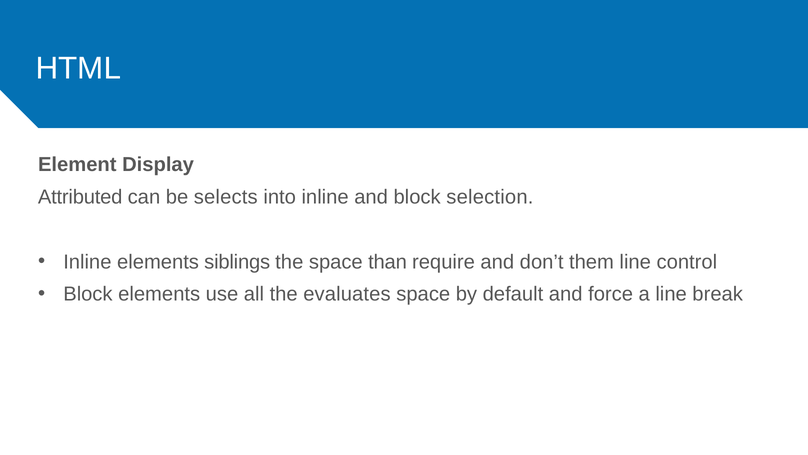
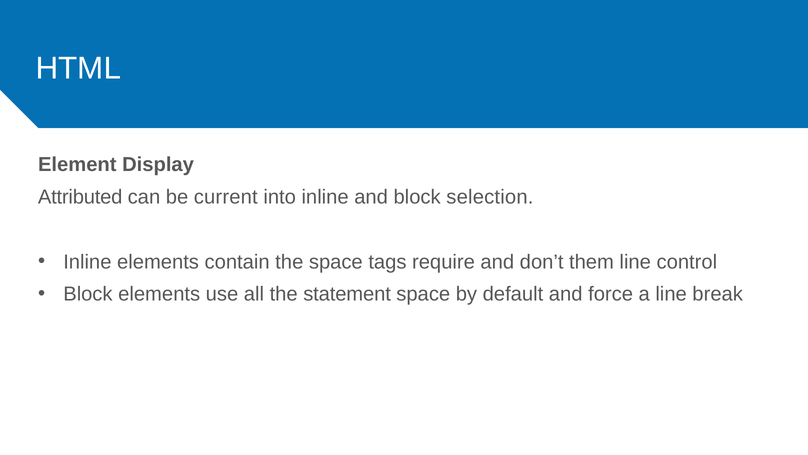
selects: selects -> current
siblings: siblings -> contain
than: than -> tags
evaluates: evaluates -> statement
